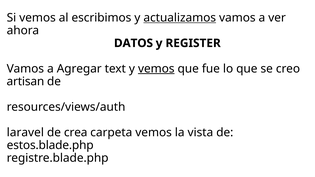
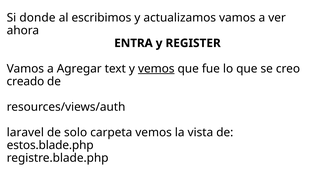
Si vemos: vemos -> donde
actualizamos underline: present -> none
DATOS: DATOS -> ENTRA
artisan: artisan -> creado
crea: crea -> solo
